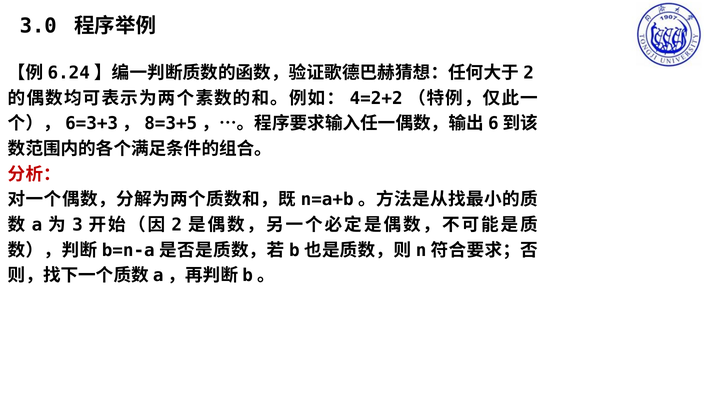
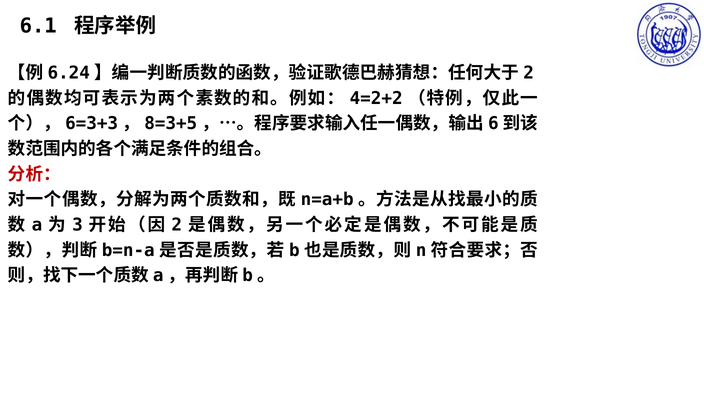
3.0: 3.0 -> 6.1
